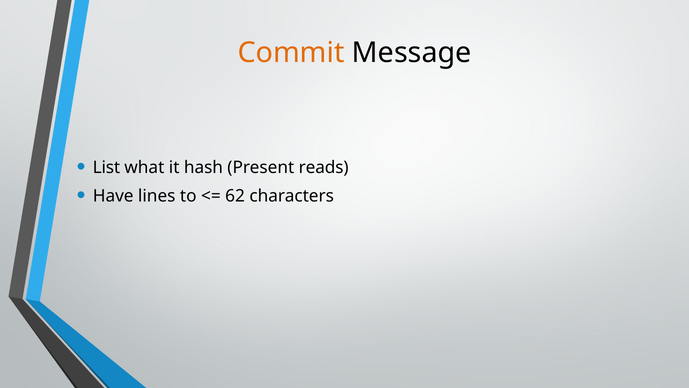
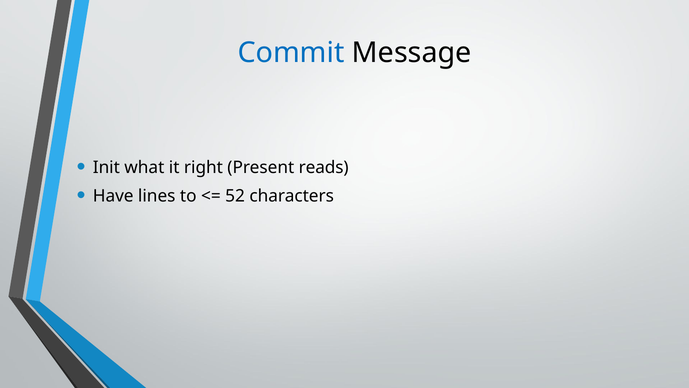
Commit colour: orange -> blue
List: List -> Init
hash: hash -> right
62: 62 -> 52
